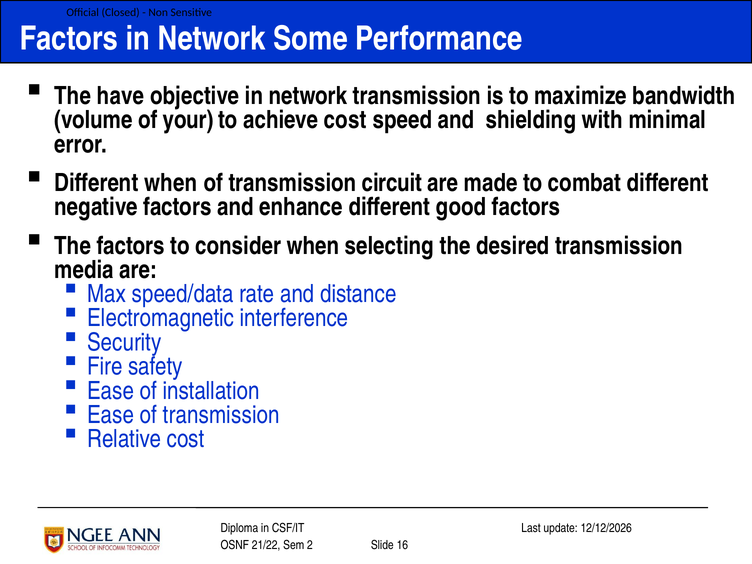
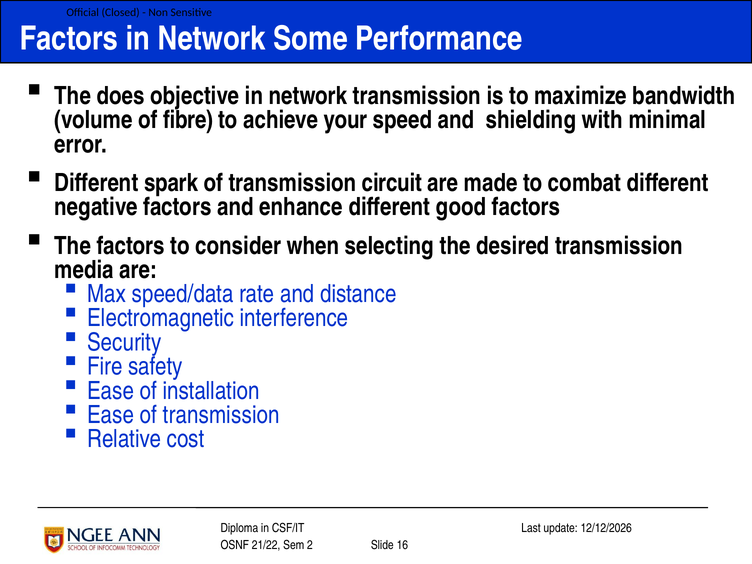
have: have -> does
your: your -> fibre
achieve cost: cost -> your
Different when: when -> spark
